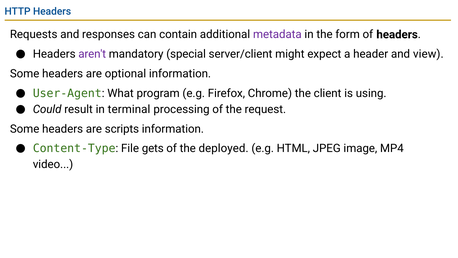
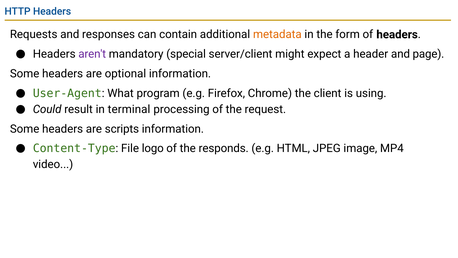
metadata colour: purple -> orange
view: view -> page
gets: gets -> logo
deployed: deployed -> responds
